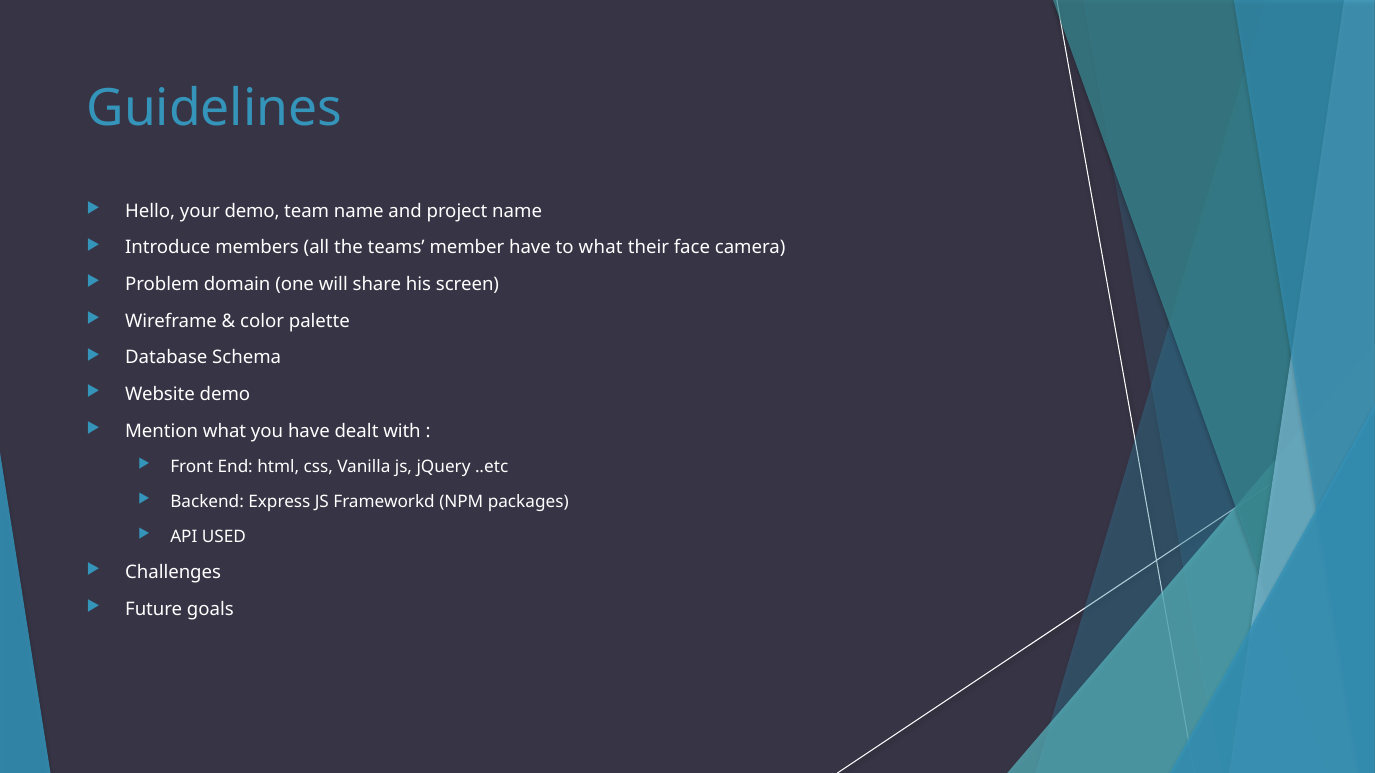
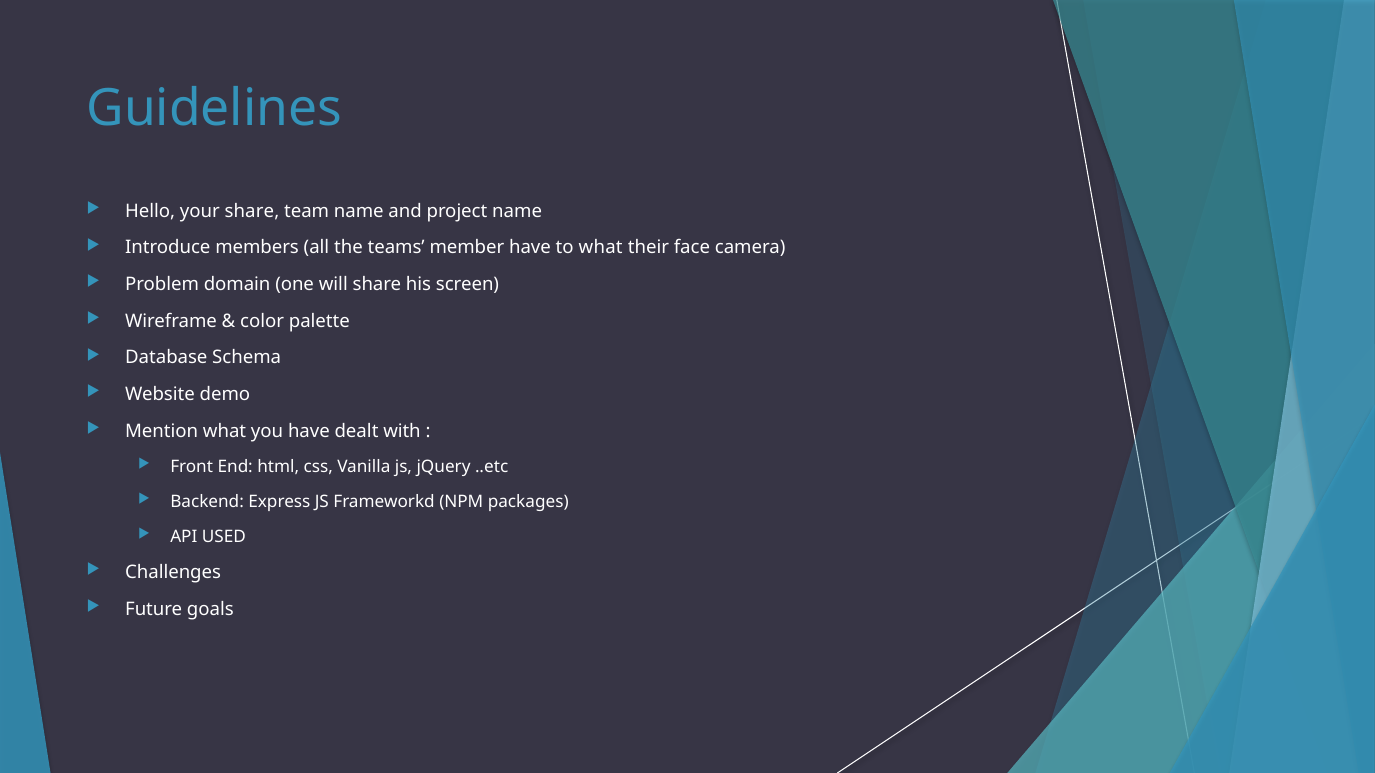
your demo: demo -> share
